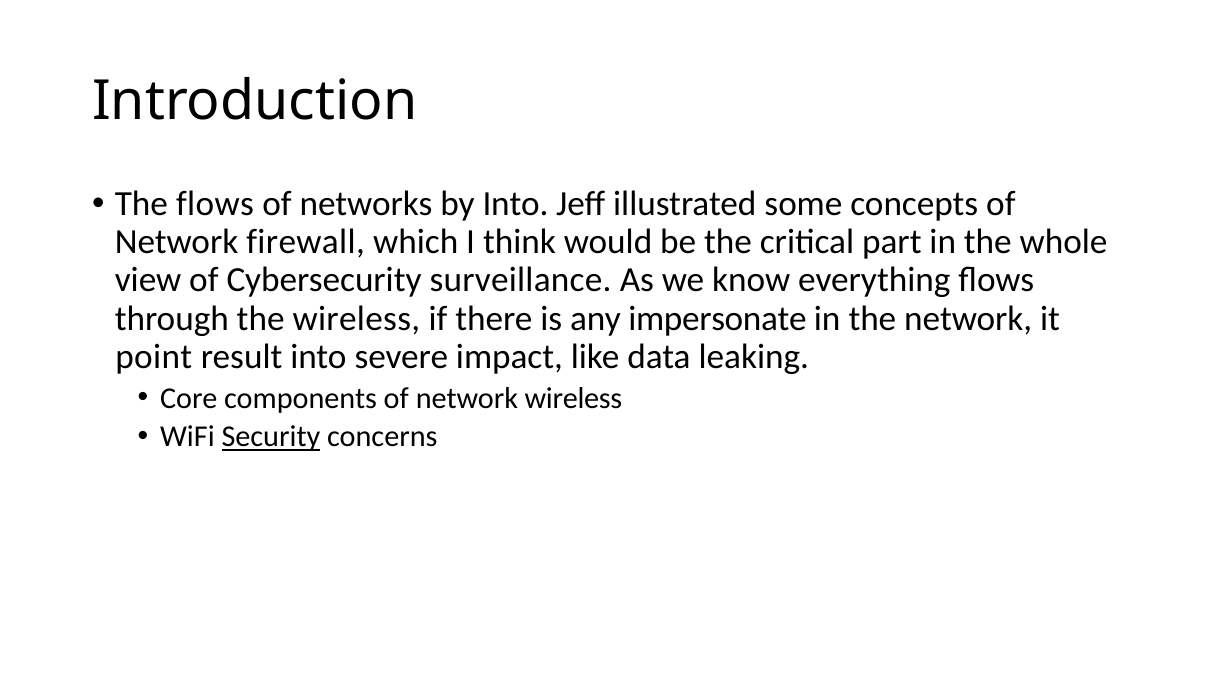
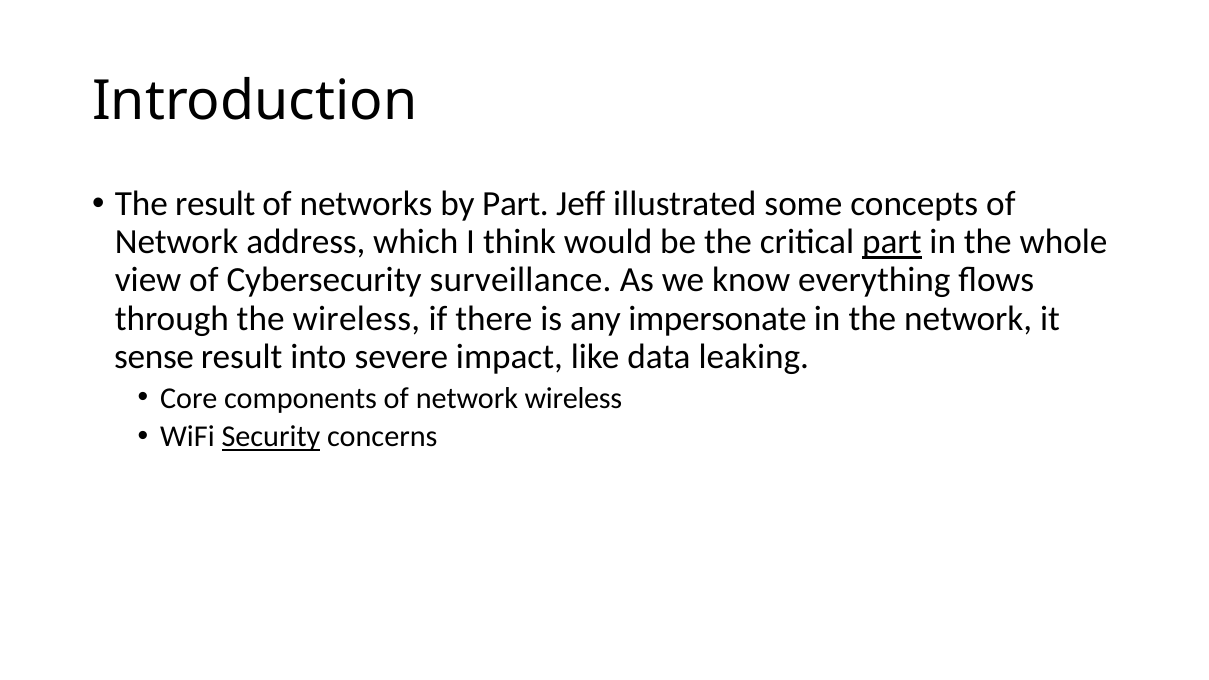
The flows: flows -> result
by Into: Into -> Part
firewall: firewall -> address
part at (892, 242) underline: none -> present
point: point -> sense
